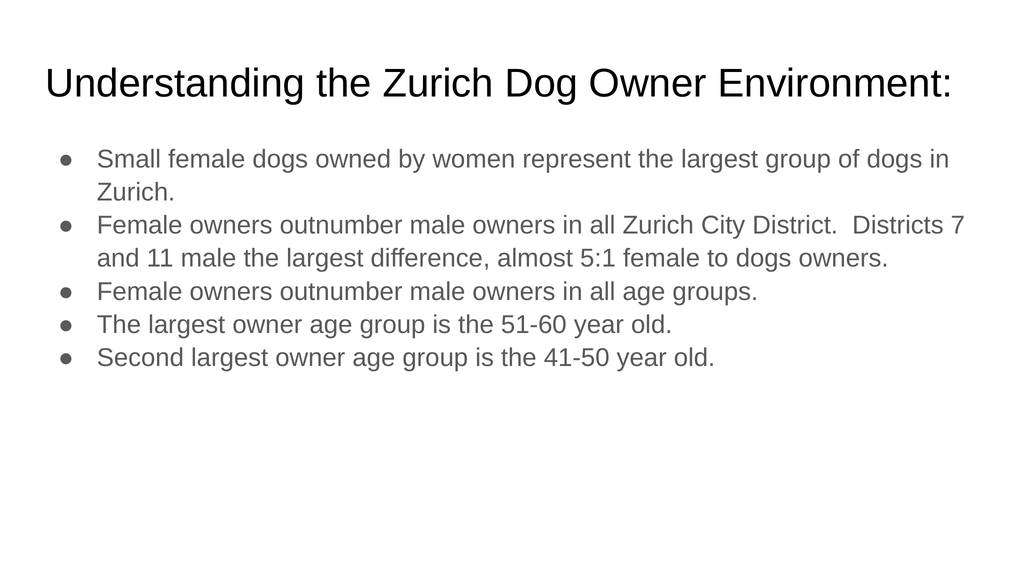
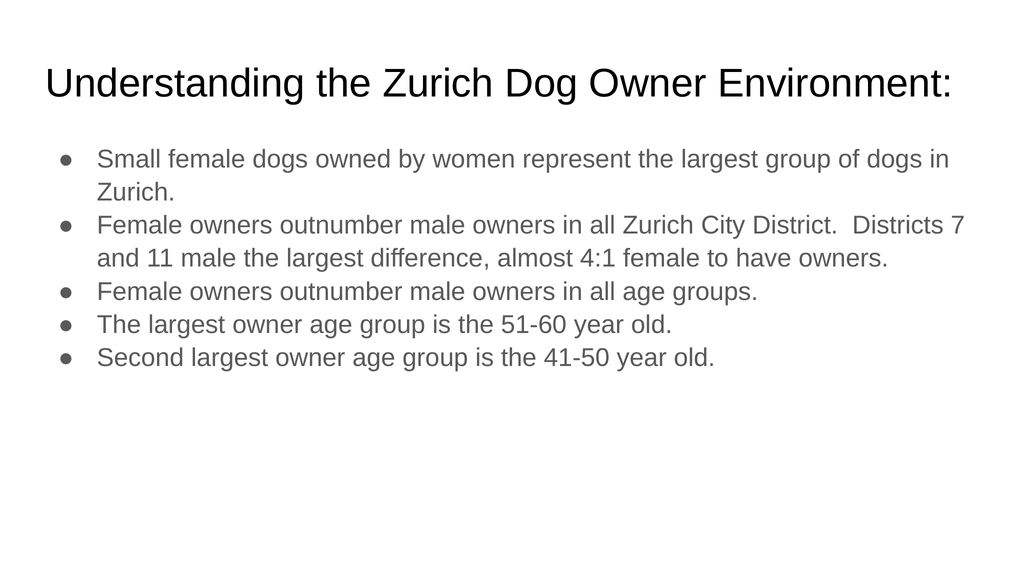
5:1: 5:1 -> 4:1
to dogs: dogs -> have
